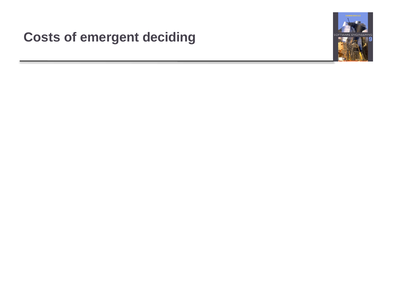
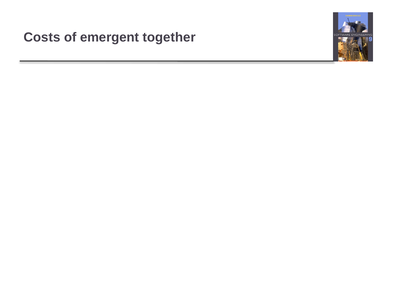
emergent deciding: deciding -> together
